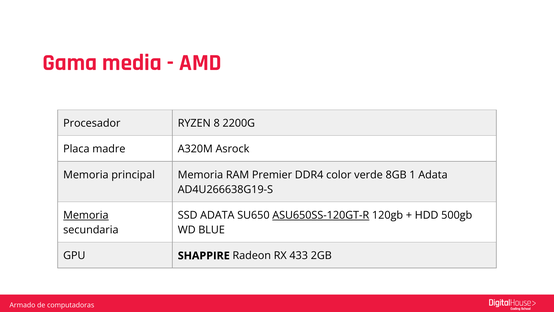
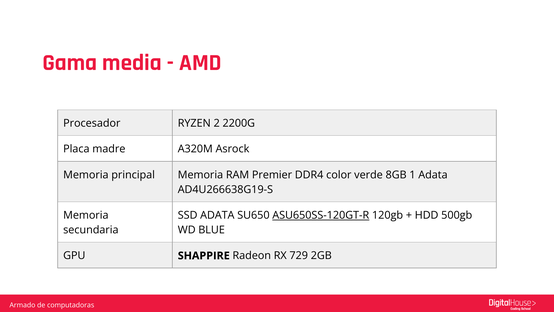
8: 8 -> 2
Memoria at (86, 215) underline: present -> none
433: 433 -> 729
